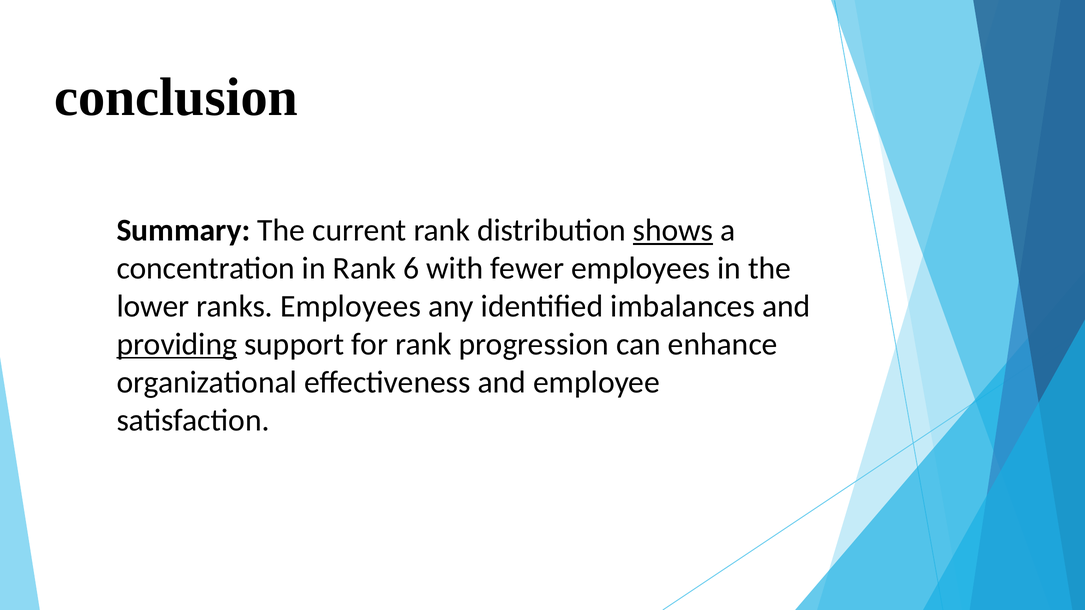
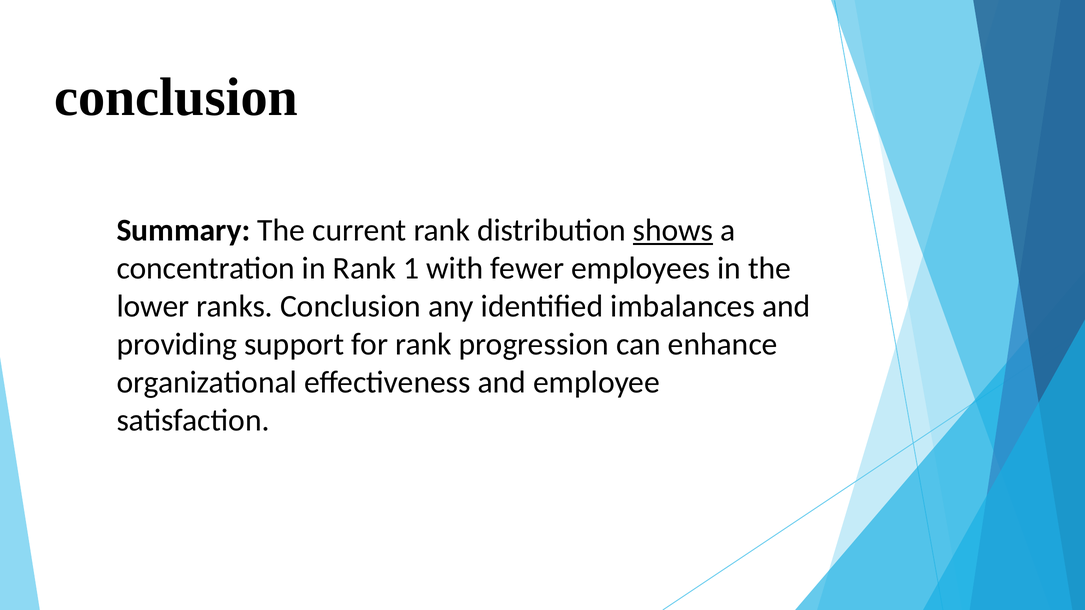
6: 6 -> 1
ranks Employees: Employees -> Conclusion
providing underline: present -> none
